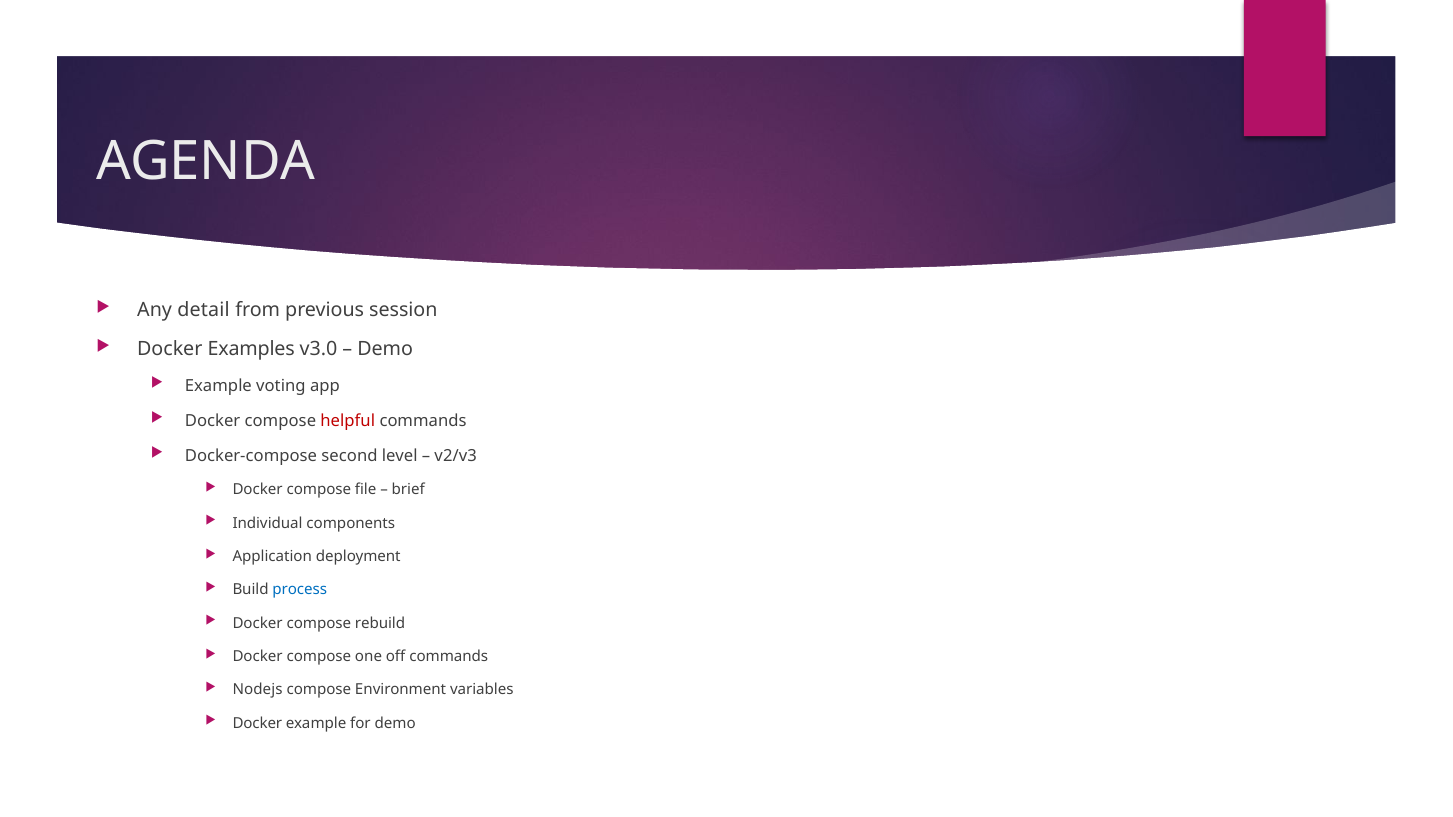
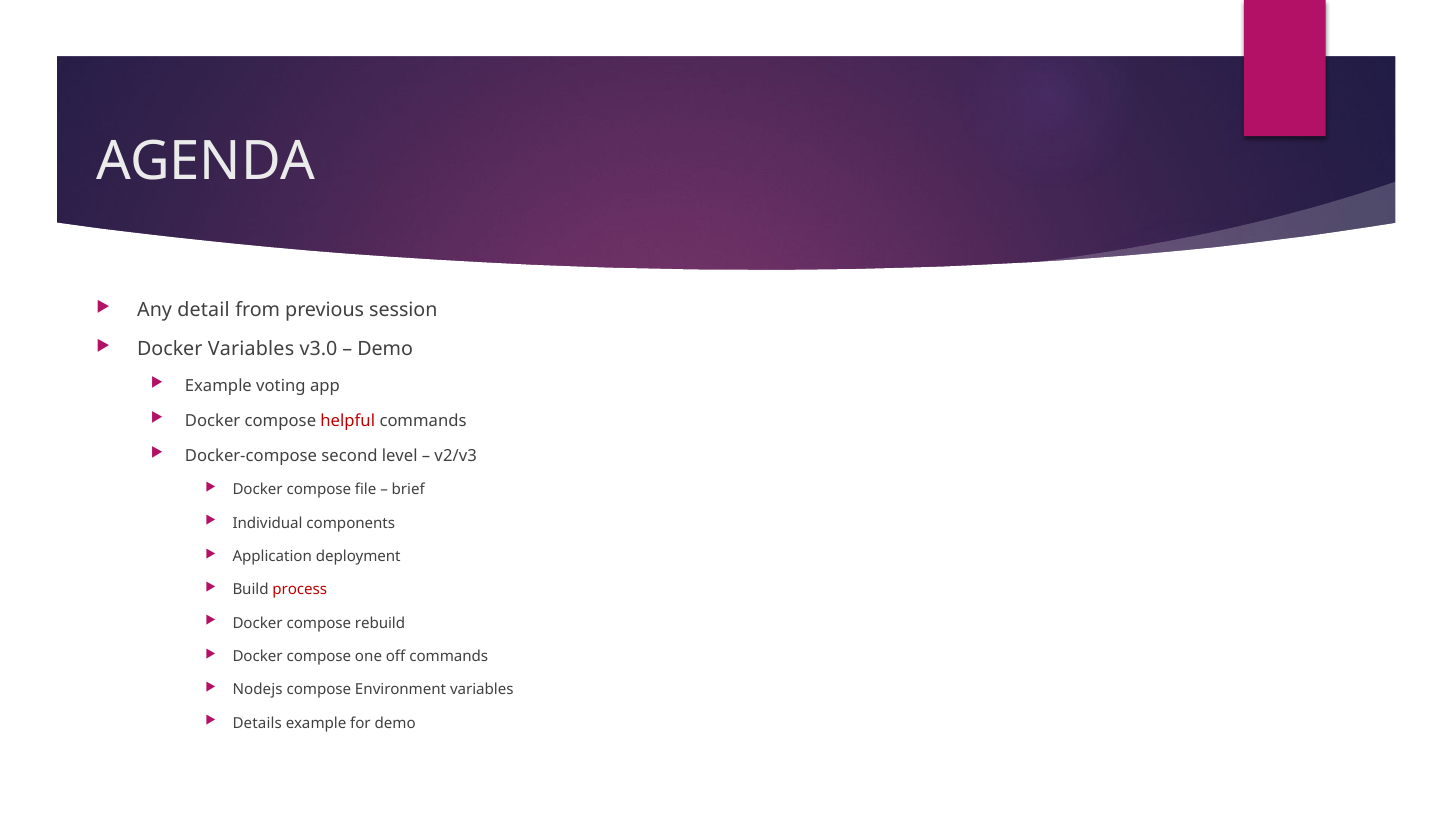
Docker Examples: Examples -> Variables
process colour: blue -> red
Docker at (257, 723): Docker -> Details
